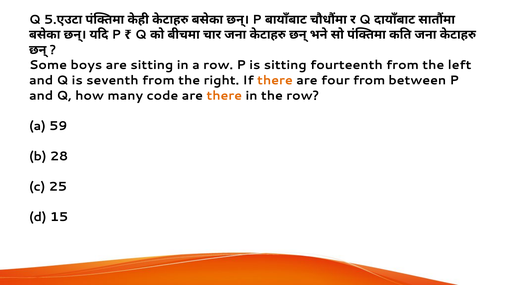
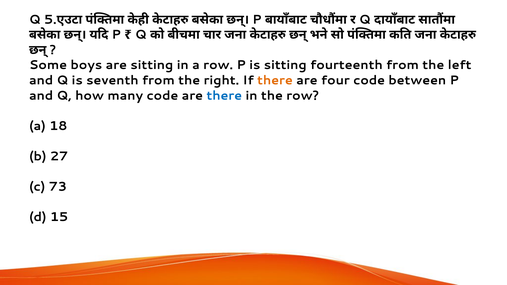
four from: from -> code
there at (224, 96) colour: orange -> blue
59: 59 -> 18
28: 28 -> 27
25: 25 -> 73
